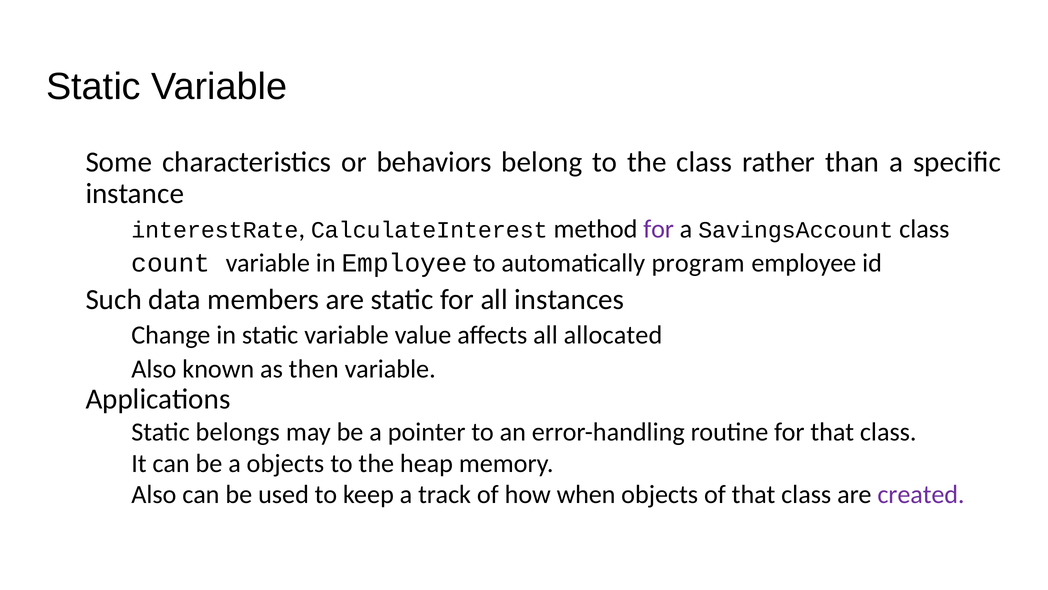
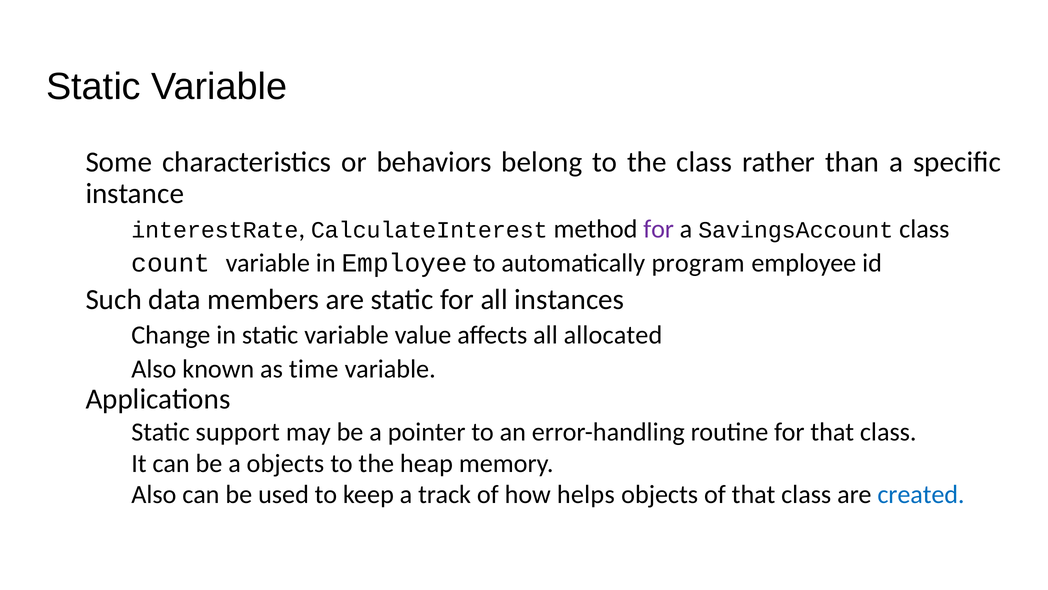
then: then -> time
belongs: belongs -> support
when: when -> helps
created colour: purple -> blue
